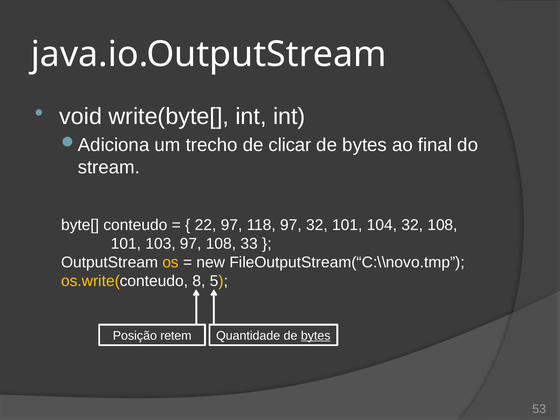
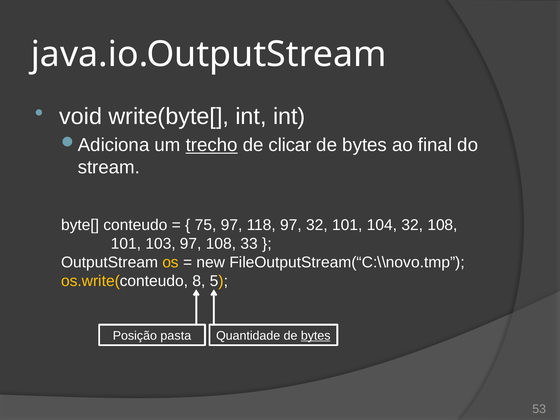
trecho underline: none -> present
22: 22 -> 75
retem: retem -> pasta
